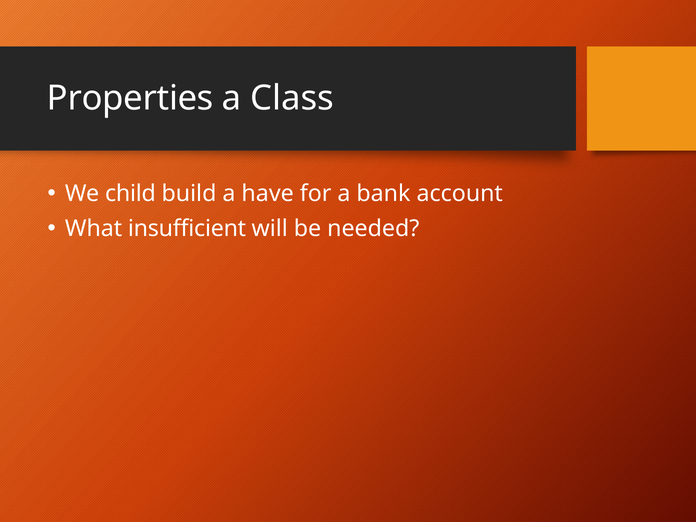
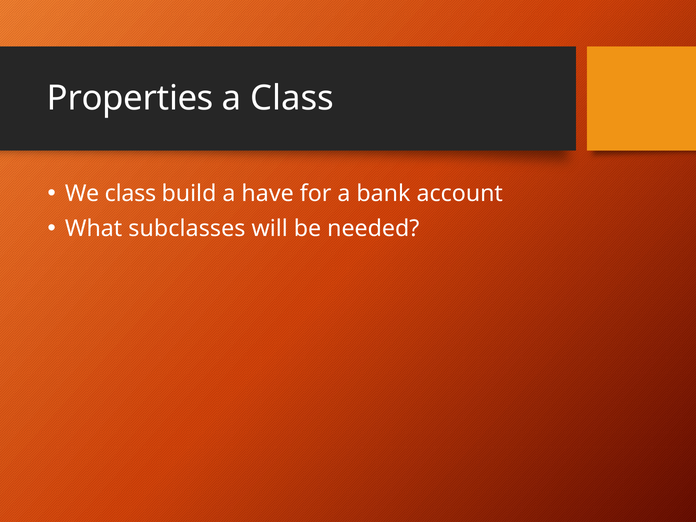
We child: child -> class
insufficient: insufficient -> subclasses
